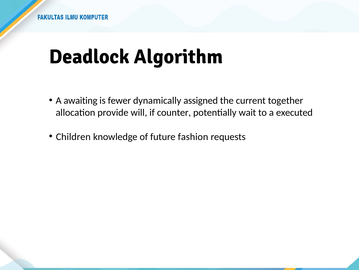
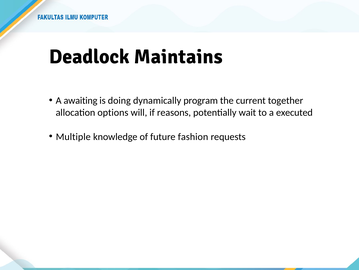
Algorithm: Algorithm -> Maintains
fewer: fewer -> doing
assigned: assigned -> program
provide: provide -> options
counter: counter -> reasons
Children: Children -> Multiple
